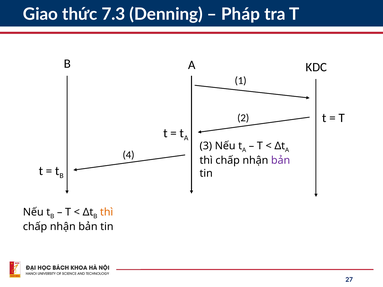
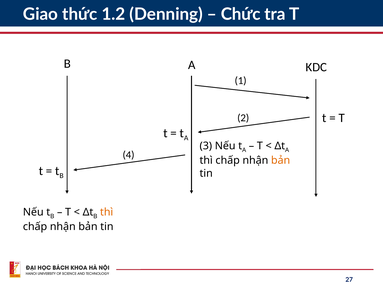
7.3: 7.3 -> 1.2
Pháp: Pháp -> Chức
bản at (281, 161) colour: purple -> orange
